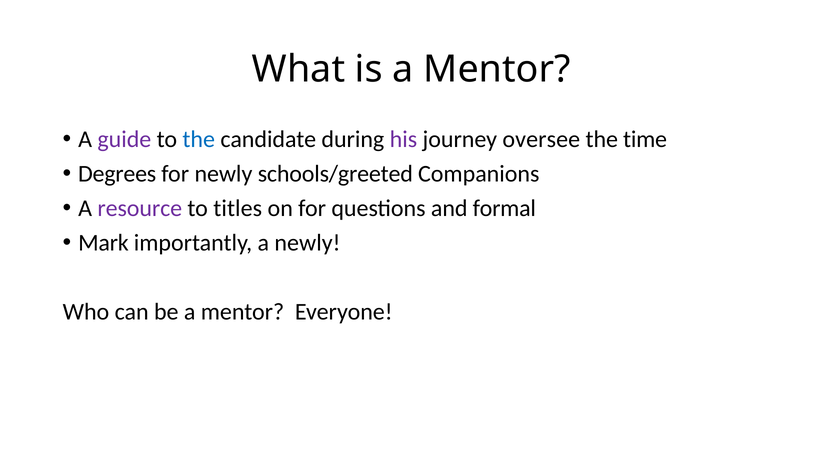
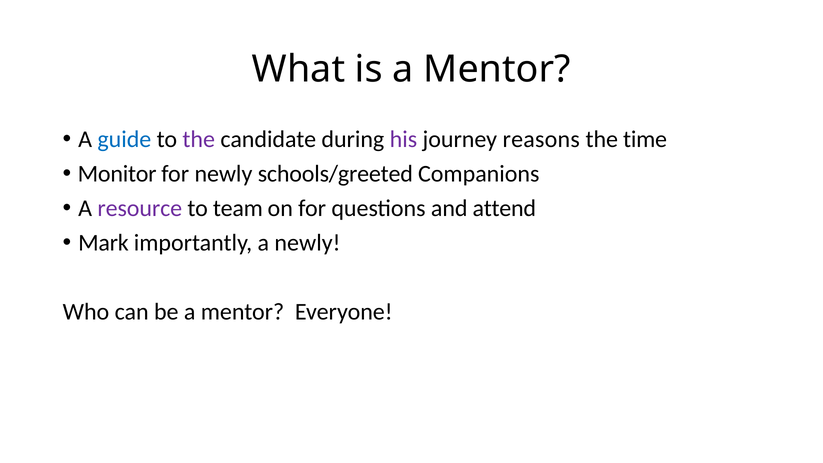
guide colour: purple -> blue
the at (199, 139) colour: blue -> purple
oversee: oversee -> reasons
Degrees: Degrees -> Monitor
titles: titles -> team
formal: formal -> attend
